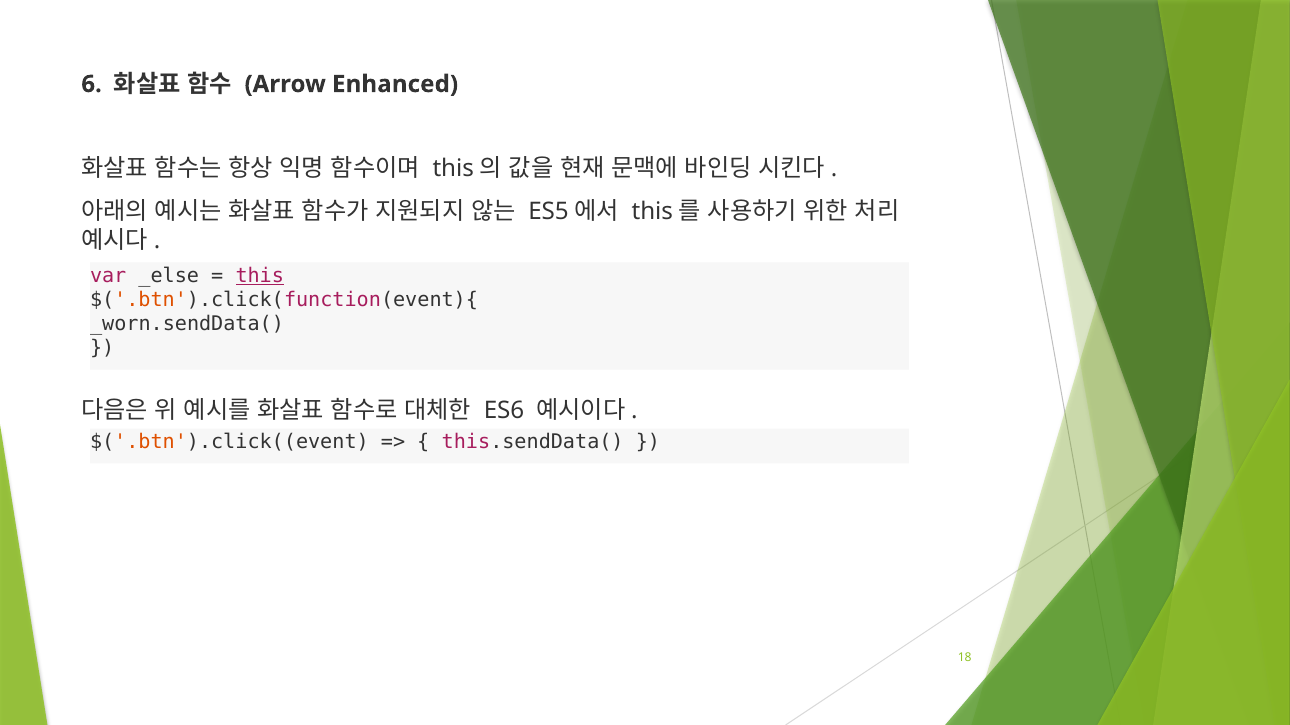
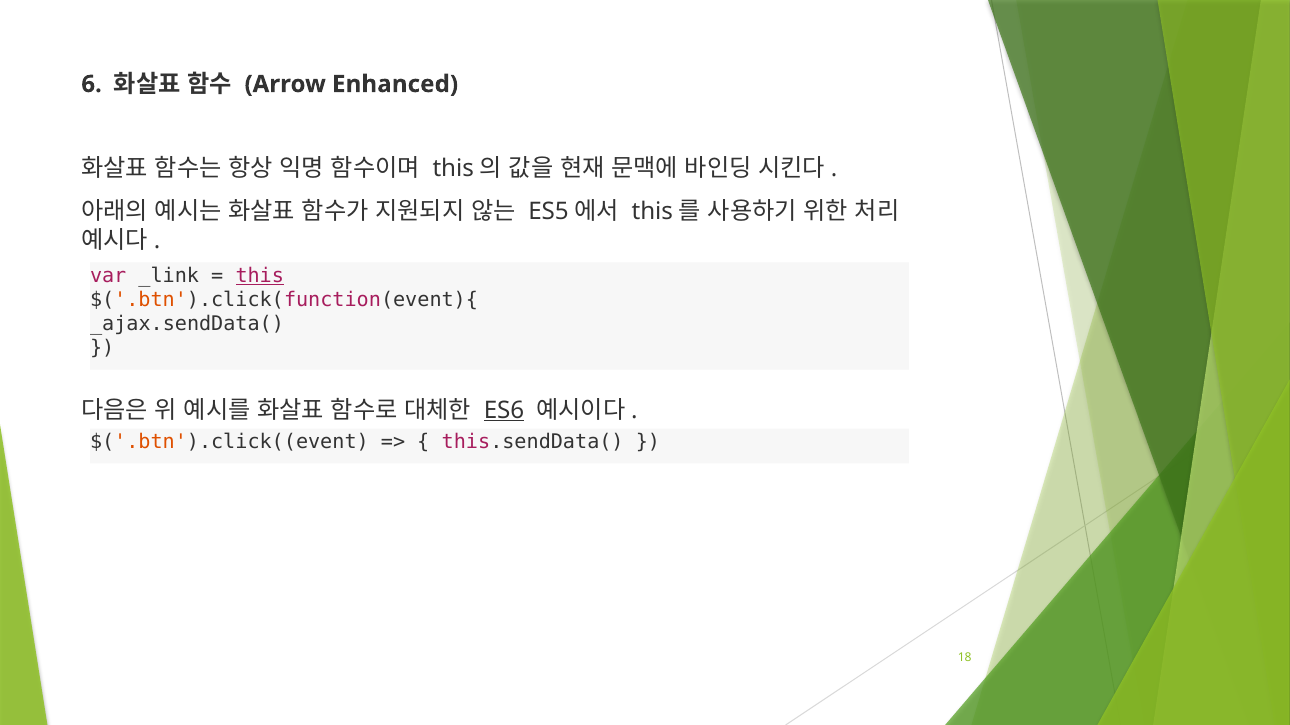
_else: _else -> _link
_worn.sendData(: _worn.sendData( -> _ajax.sendData(
ES6 underline: none -> present
